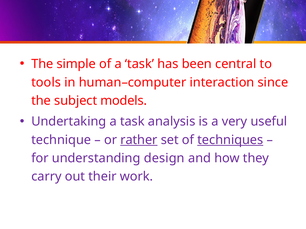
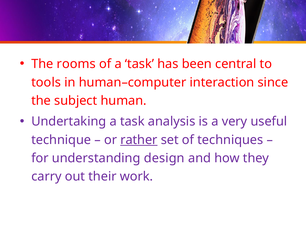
simple: simple -> rooms
models: models -> human
techniques underline: present -> none
